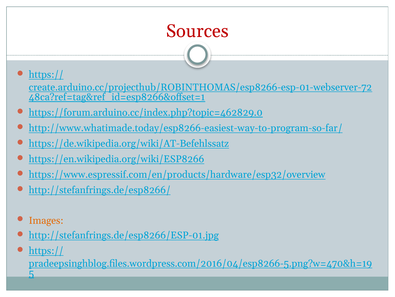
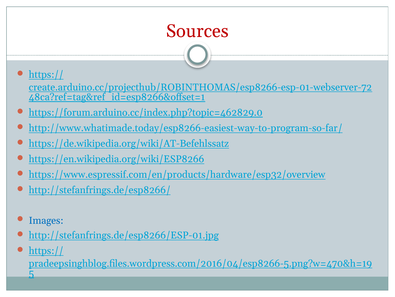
Images colour: orange -> blue
